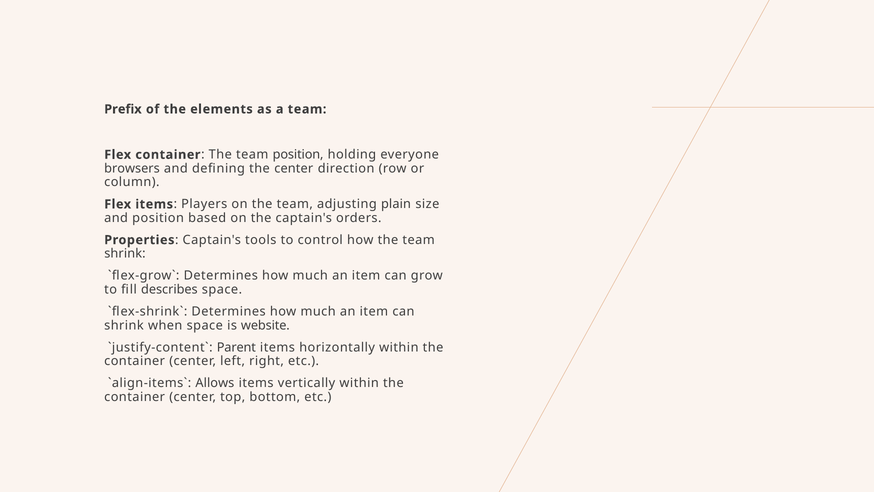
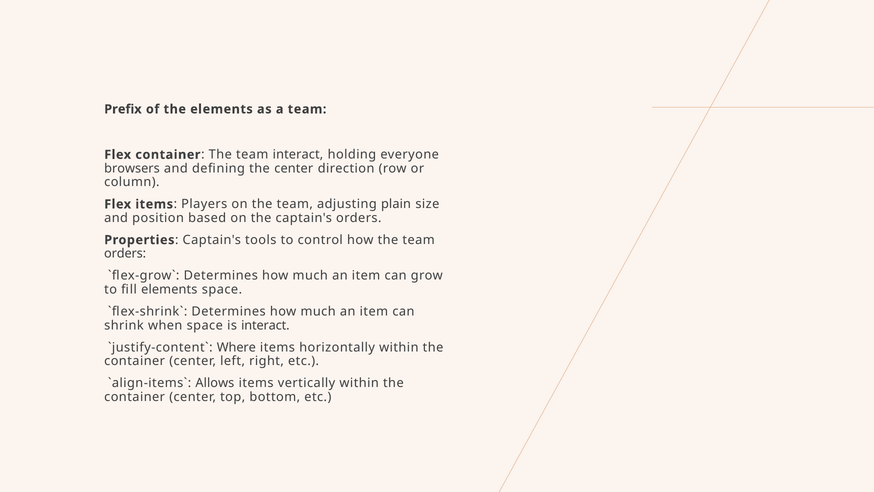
team position: position -> interact
shrink at (125, 254): shrink -> orders
fill describes: describes -> elements
is website: website -> interact
Parent: Parent -> Where
